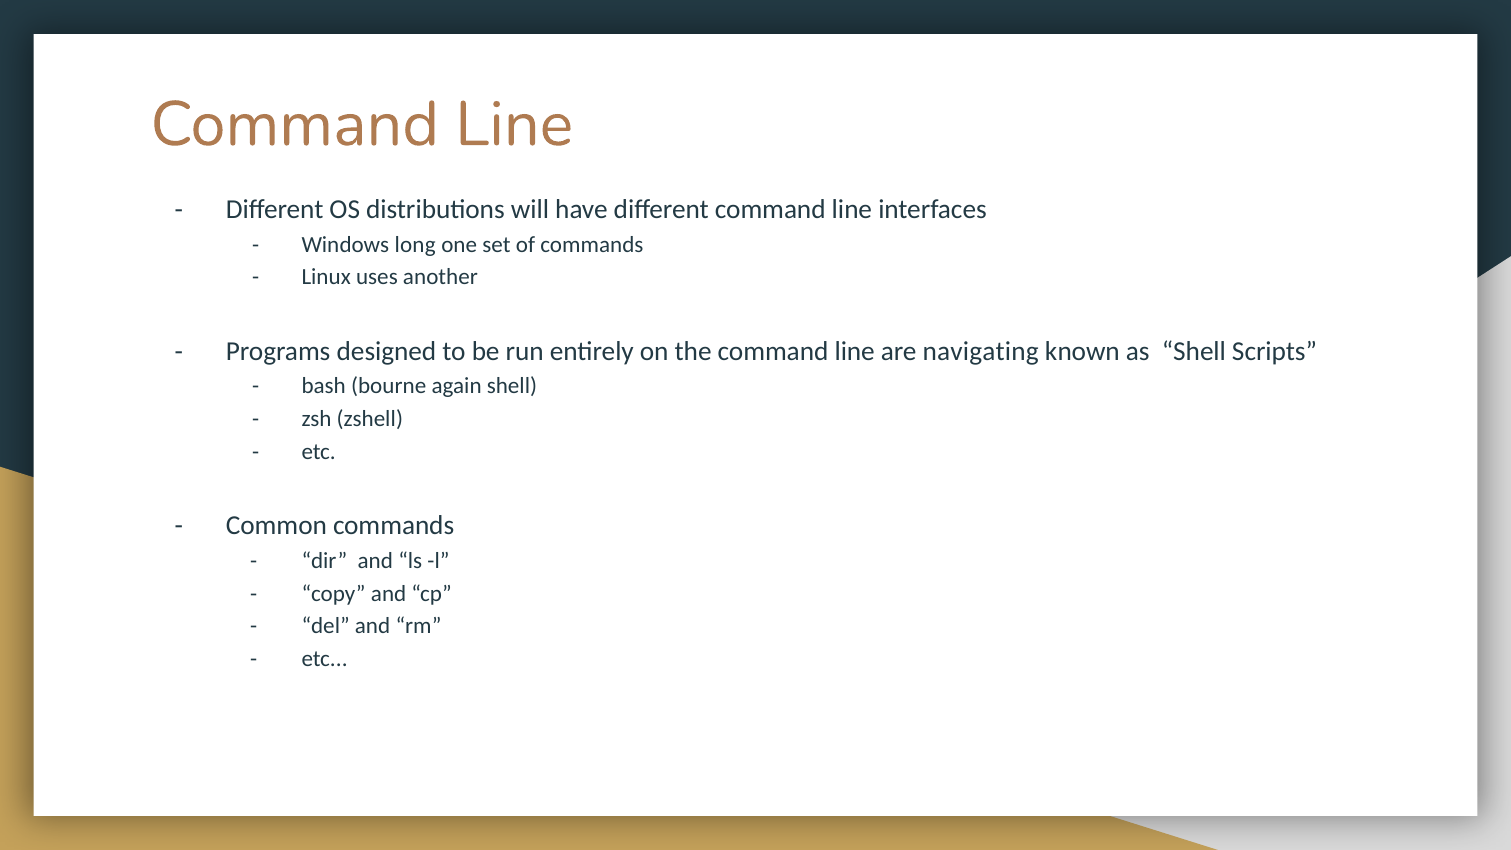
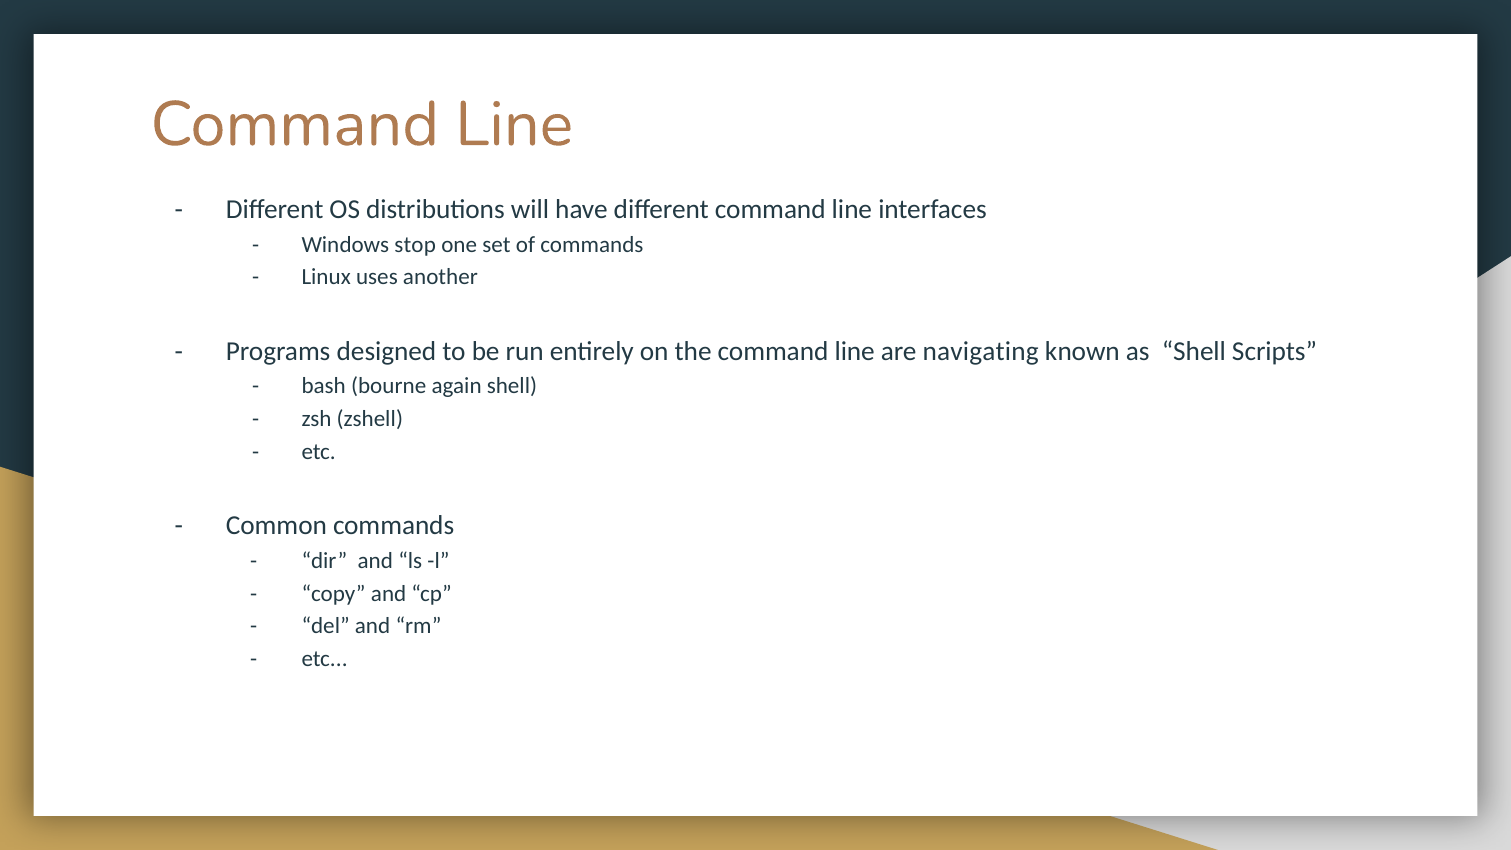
long: long -> stop
